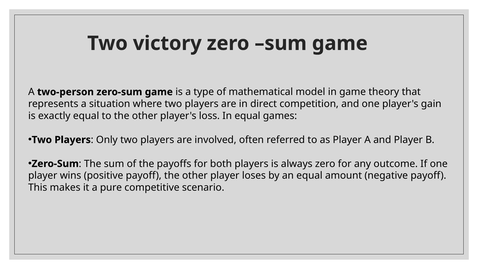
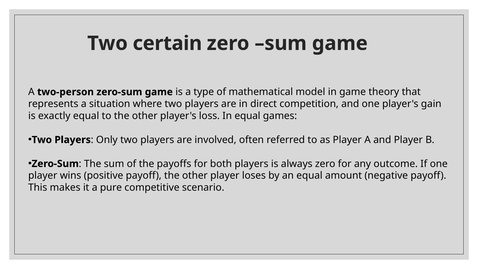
victory: victory -> certain
